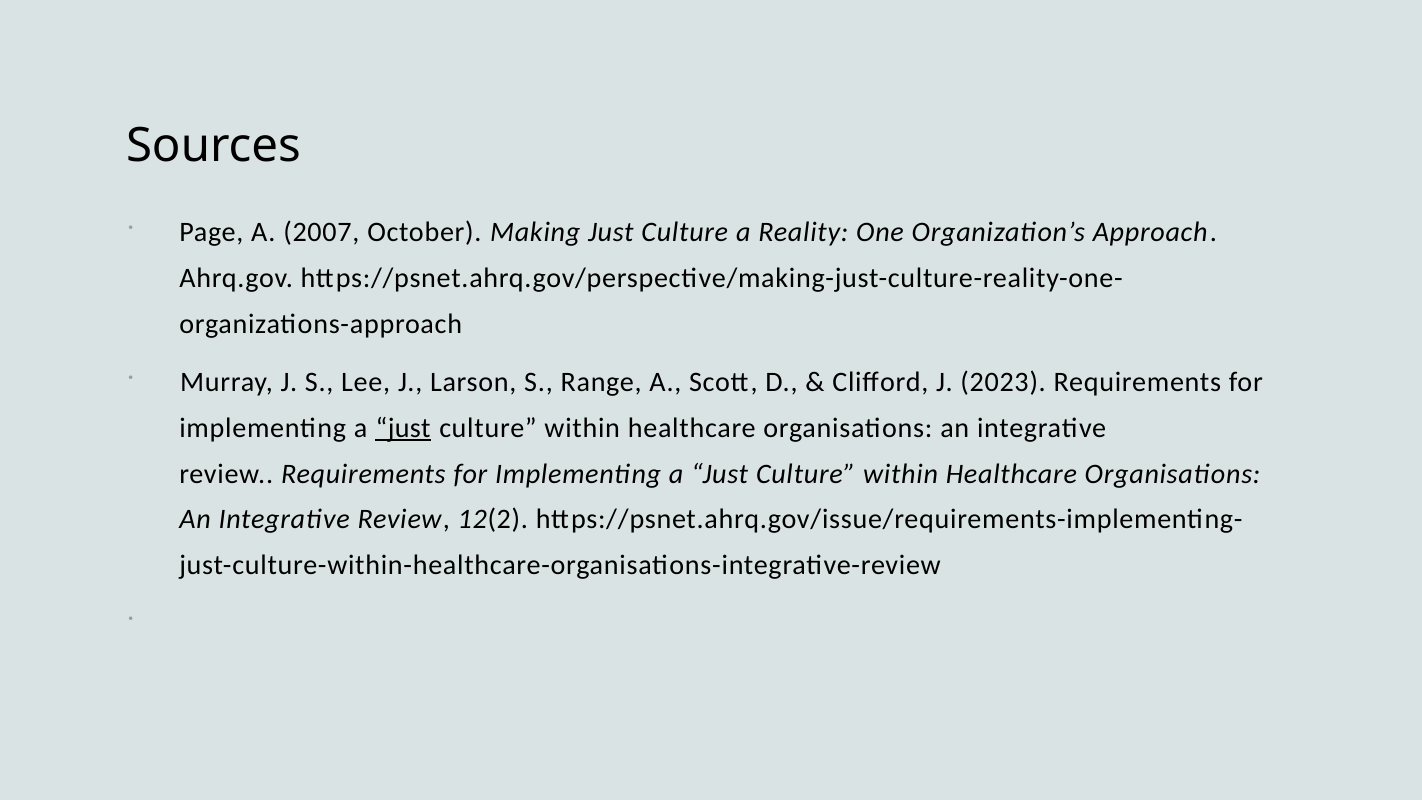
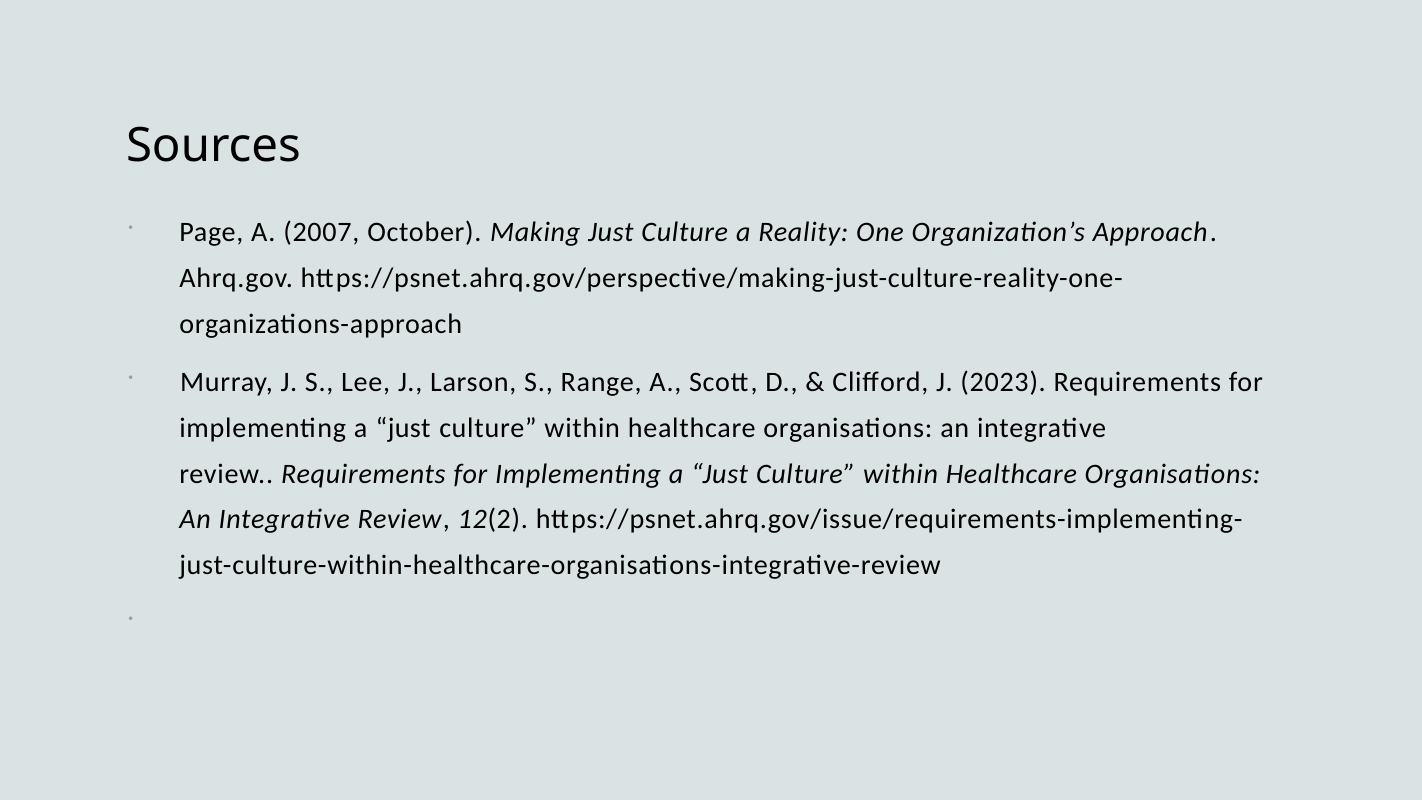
just at (403, 428) underline: present -> none
